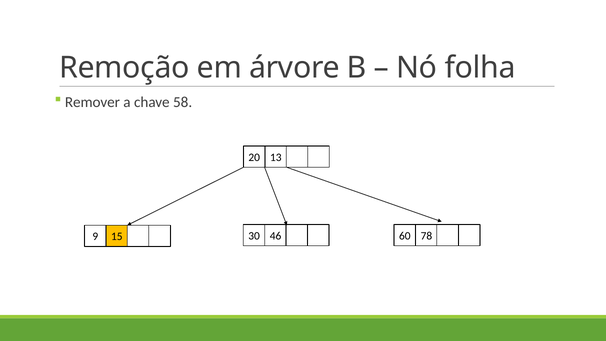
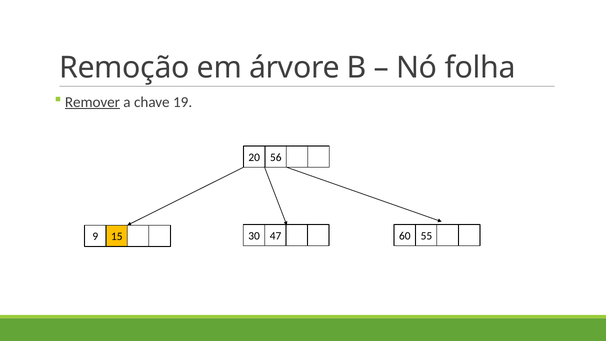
Remover underline: none -> present
58: 58 -> 19
13: 13 -> 56
46: 46 -> 47
78: 78 -> 55
